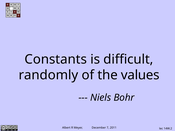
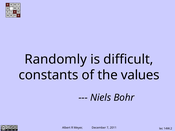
Constants: Constants -> Randomly
randomly: randomly -> constants
